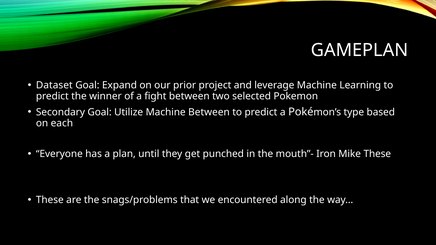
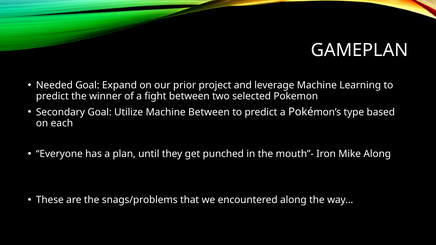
Dataset: Dataset -> Needed
Mike These: These -> Along
